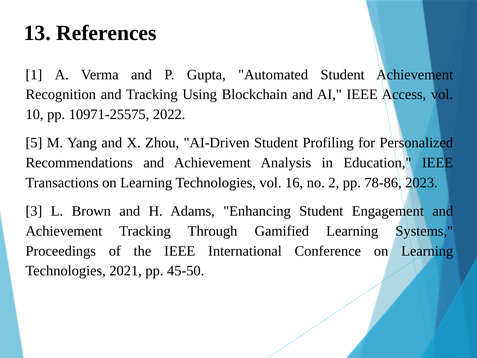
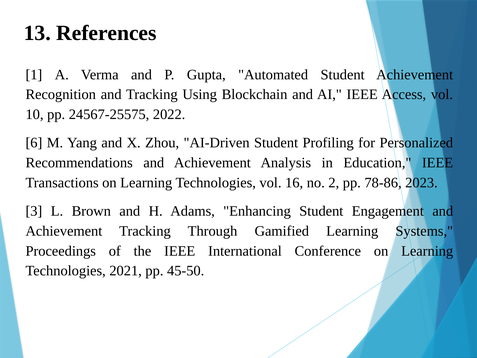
10971-25575: 10971-25575 -> 24567-25575
5: 5 -> 6
